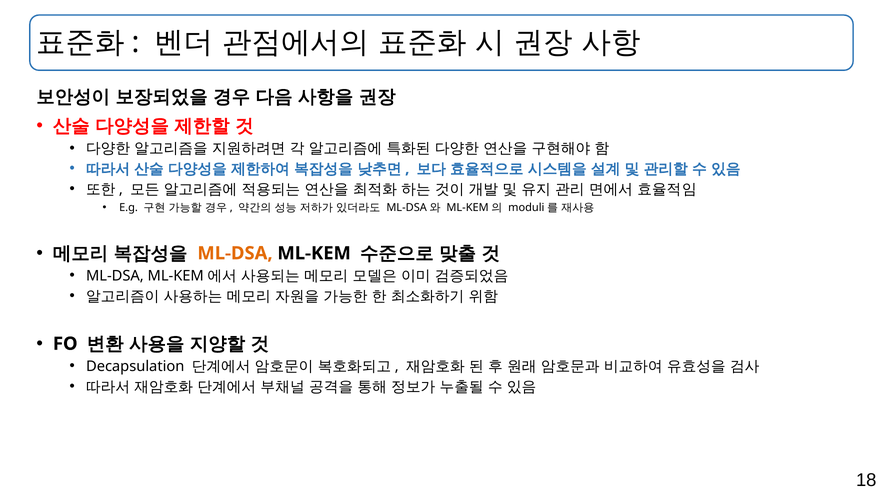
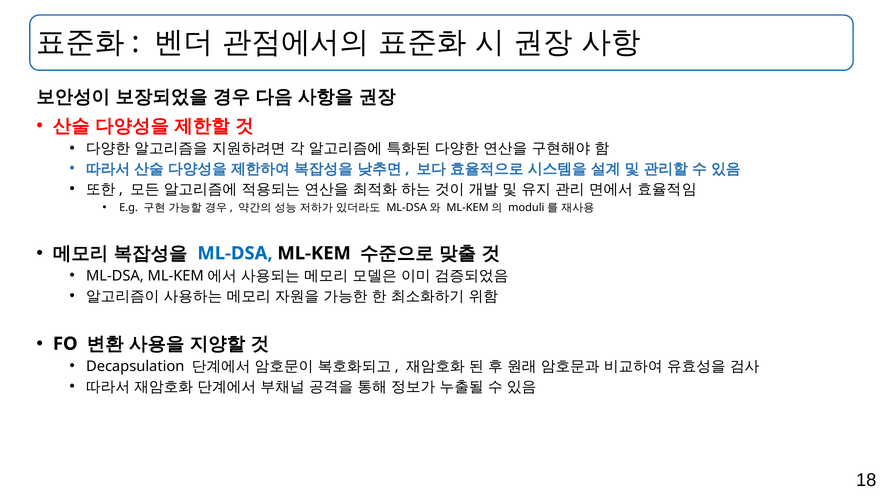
ML-DSA at (235, 253) colour: orange -> blue
